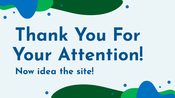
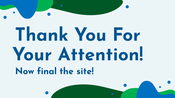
idea: idea -> final
